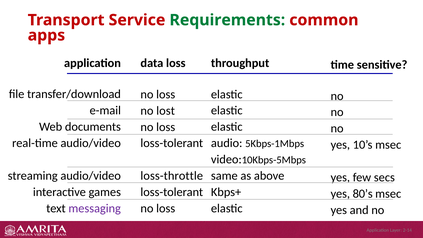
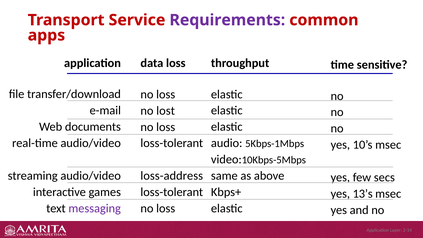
Requirements colour: green -> purple
loss-throttle: loss-throttle -> loss-address
80’s: 80’s -> 13’s
